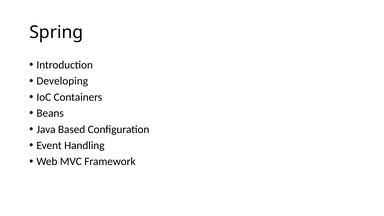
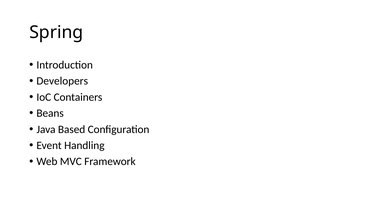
Developing: Developing -> Developers
